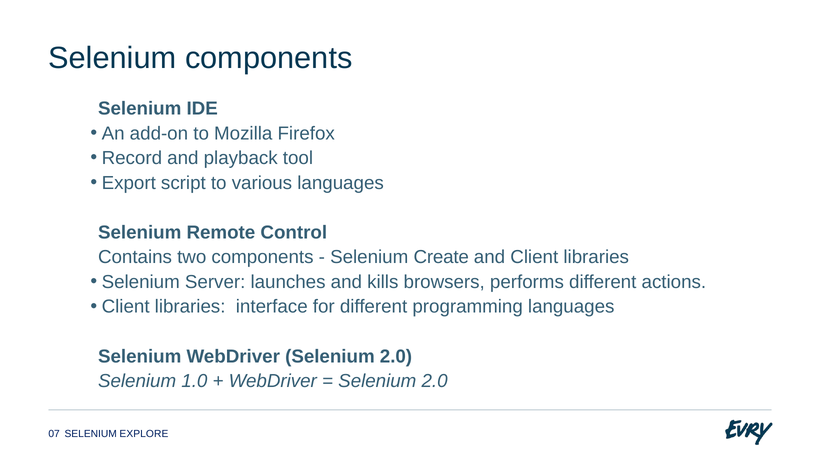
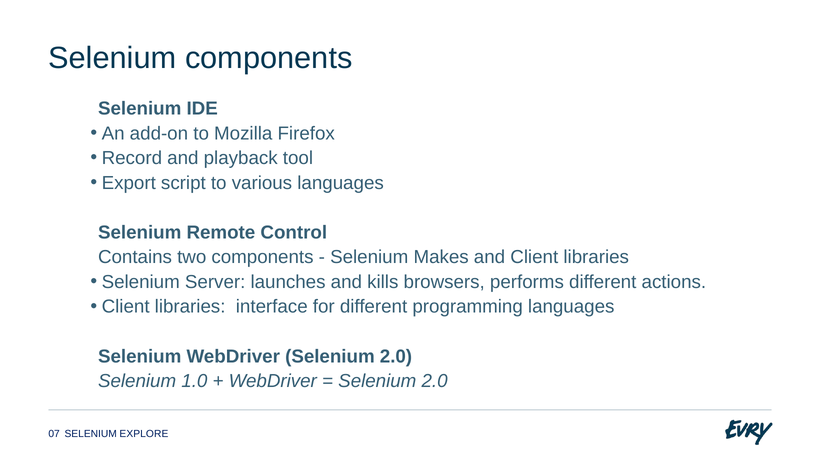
Create: Create -> Makes
